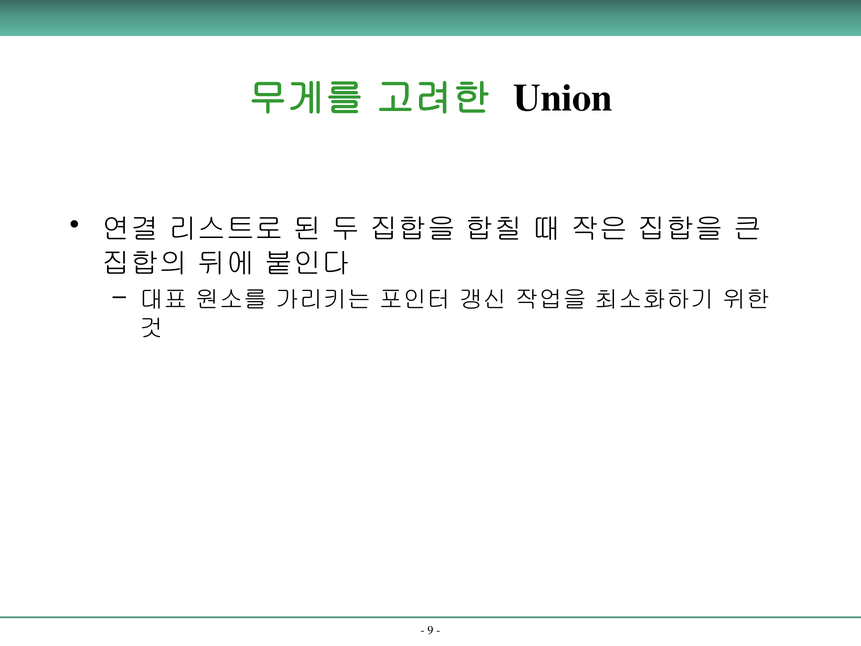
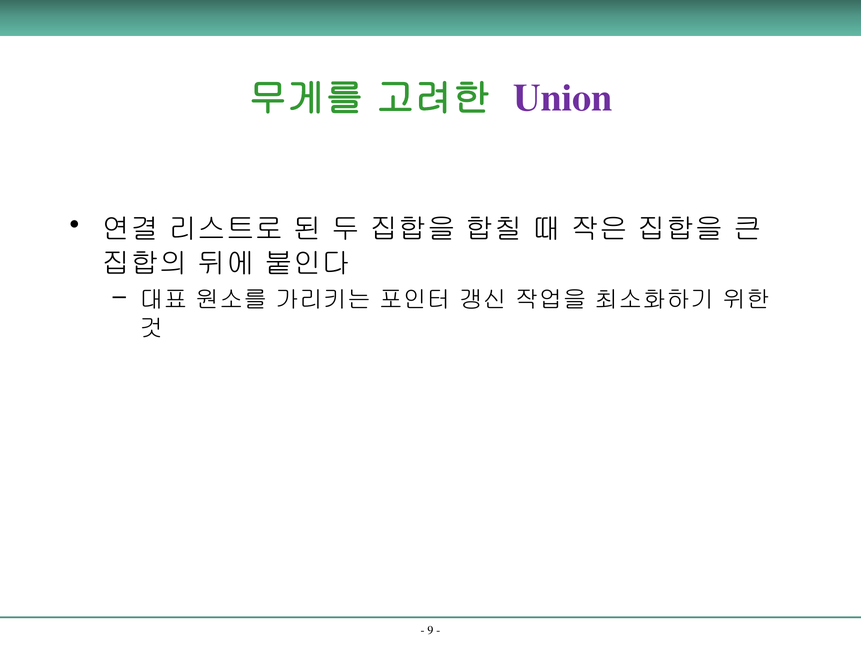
Union colour: black -> purple
